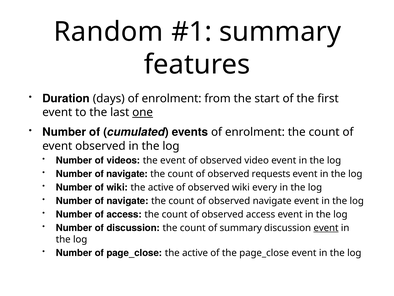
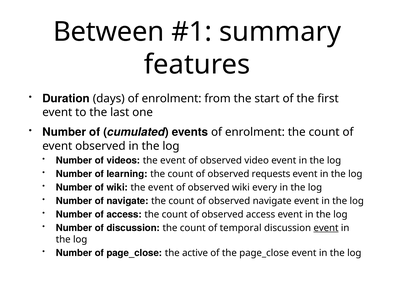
Random: Random -> Between
one underline: present -> none
navigate at (127, 174): navigate -> learning
wiki the active: active -> event
of summary: summary -> temporal
